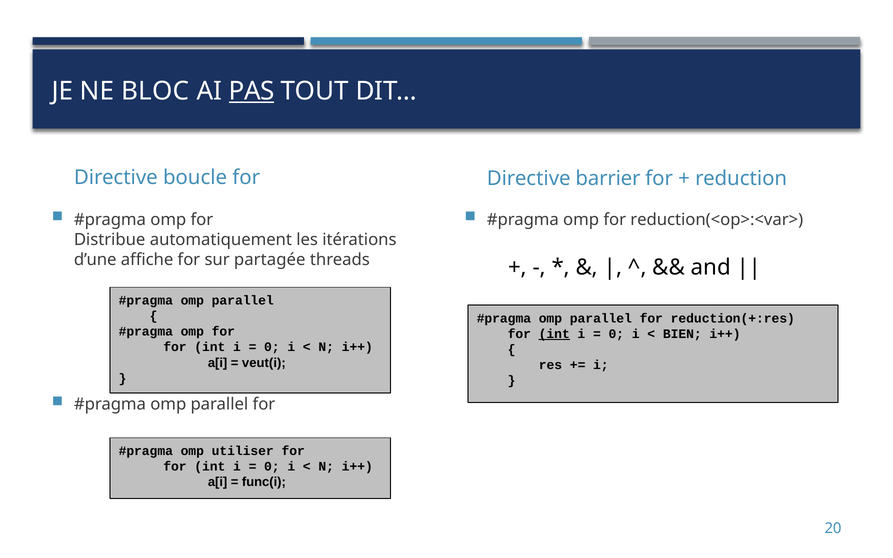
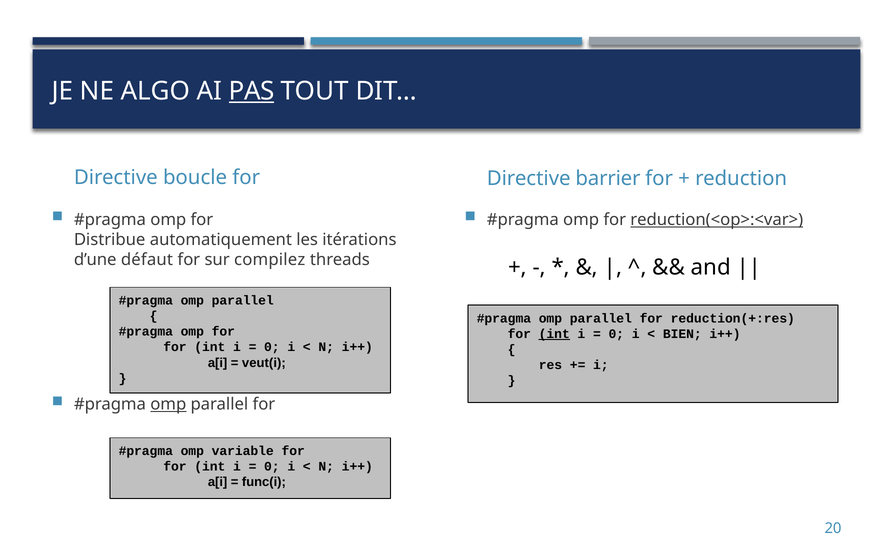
BLOC: BLOC -> ALGO
reduction(<op>:<var> underline: none -> present
affiche: affiche -> défaut
partagée: partagée -> compilez
omp at (168, 404) underline: none -> present
utiliser: utiliser -> variable
